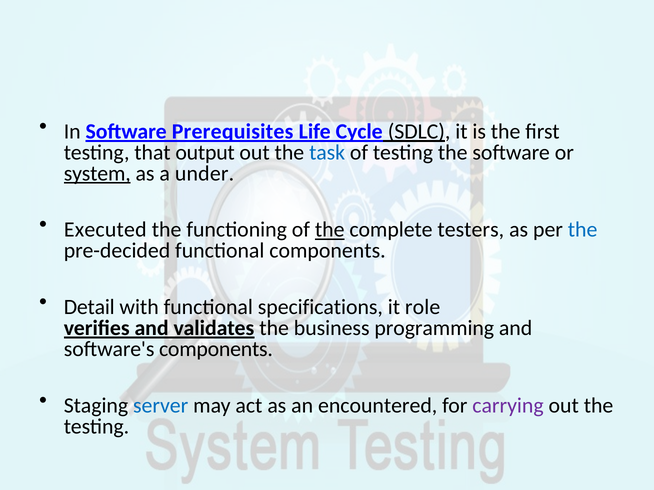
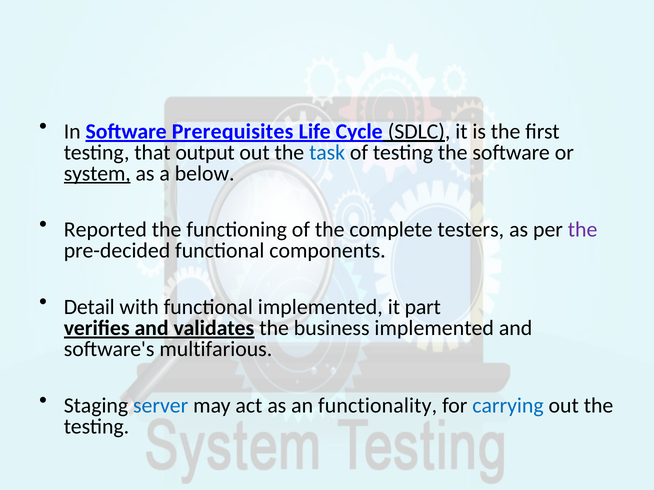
under: under -> below
Executed: Executed -> Reported
the at (330, 230) underline: present -> none
the at (583, 230) colour: blue -> purple
functional specifications: specifications -> implemented
role: role -> part
business programming: programming -> implemented
software's components: components -> multifarious
encountered: encountered -> functionality
carrying colour: purple -> blue
